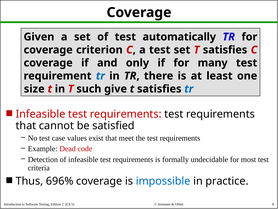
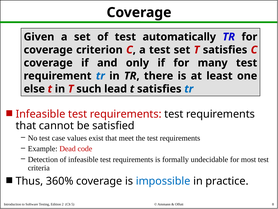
size: size -> else
give: give -> lead
696%: 696% -> 360%
